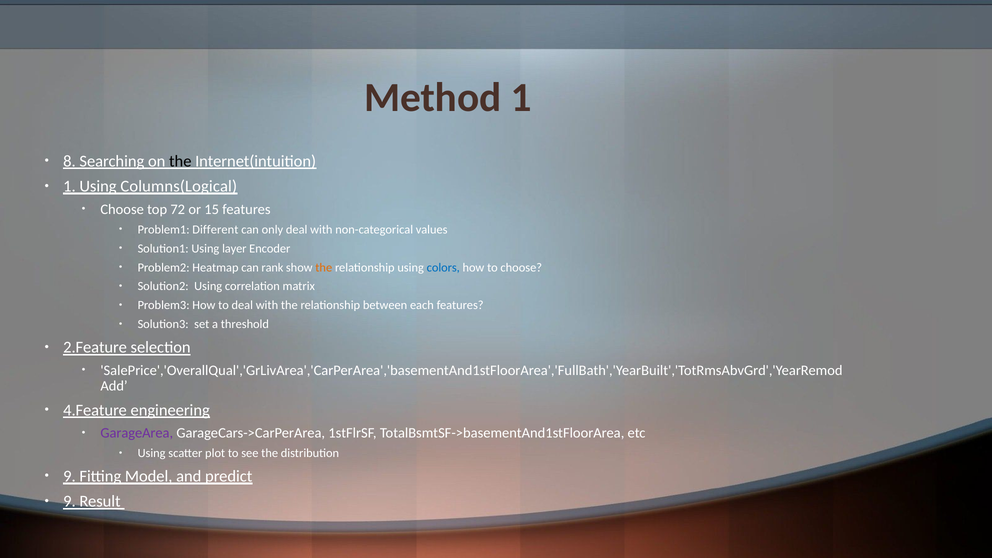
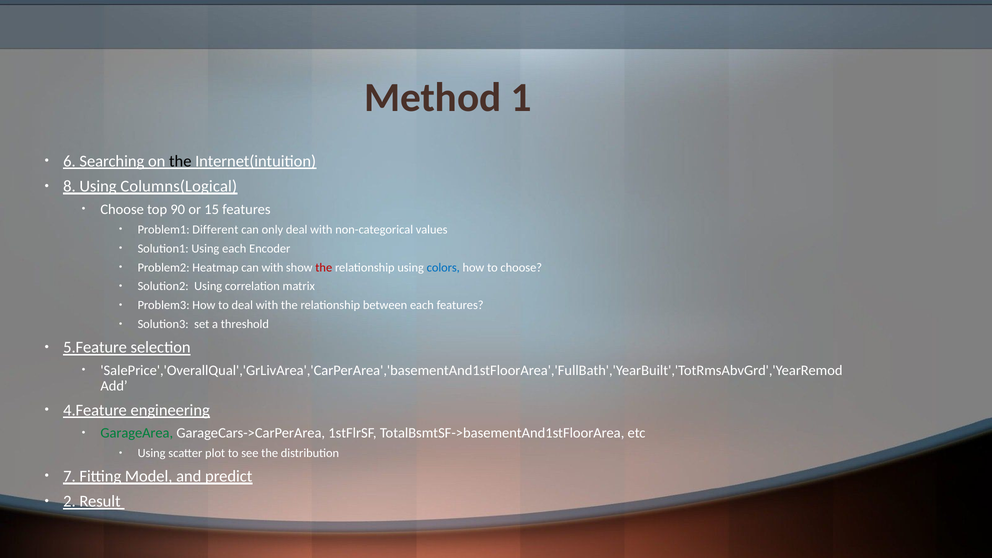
8: 8 -> 6
1 at (69, 186): 1 -> 8
72: 72 -> 90
Using layer: layer -> each
can rank: rank -> with
the at (324, 267) colour: orange -> red
2.Feature: 2.Feature -> 5.Feature
GarageArea colour: purple -> green
9 at (69, 476): 9 -> 7
9 at (69, 502): 9 -> 2
